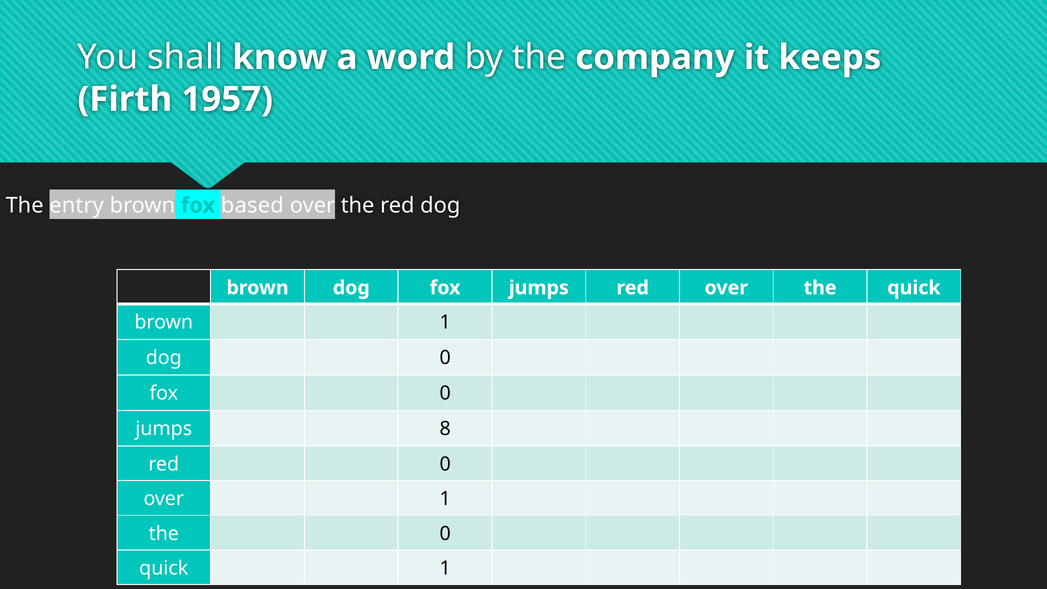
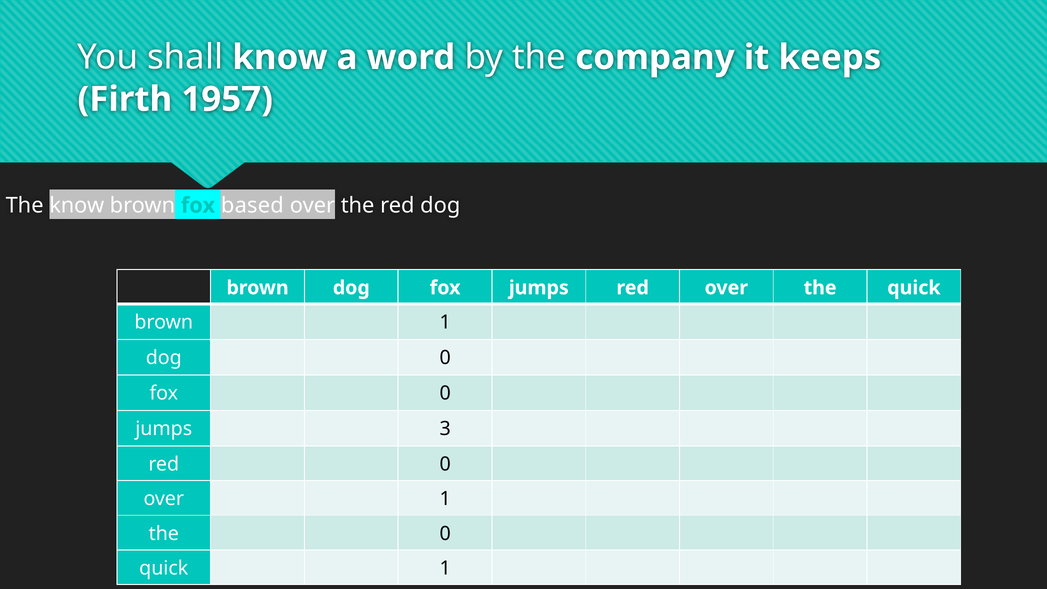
The entry: entry -> know
8: 8 -> 3
